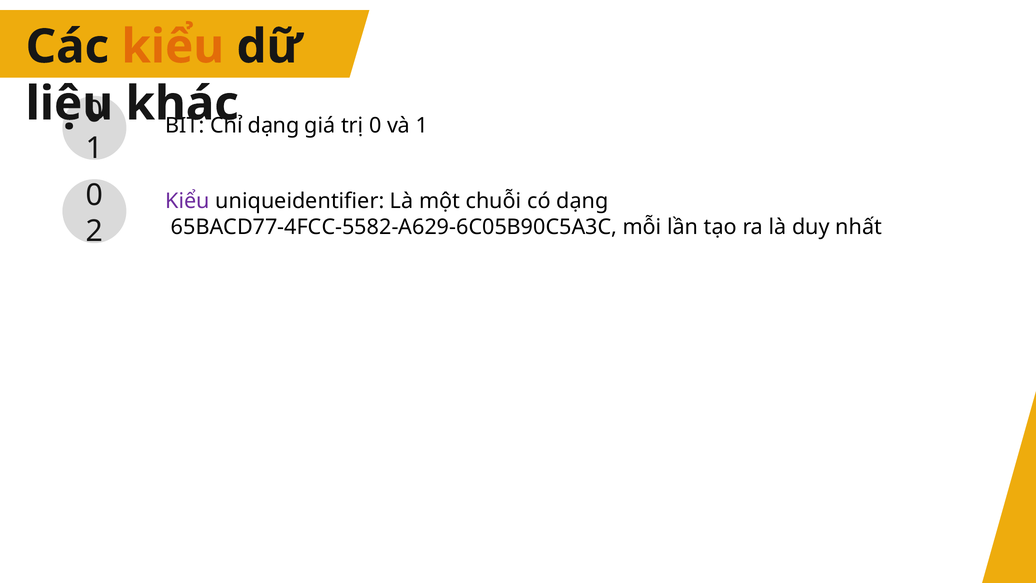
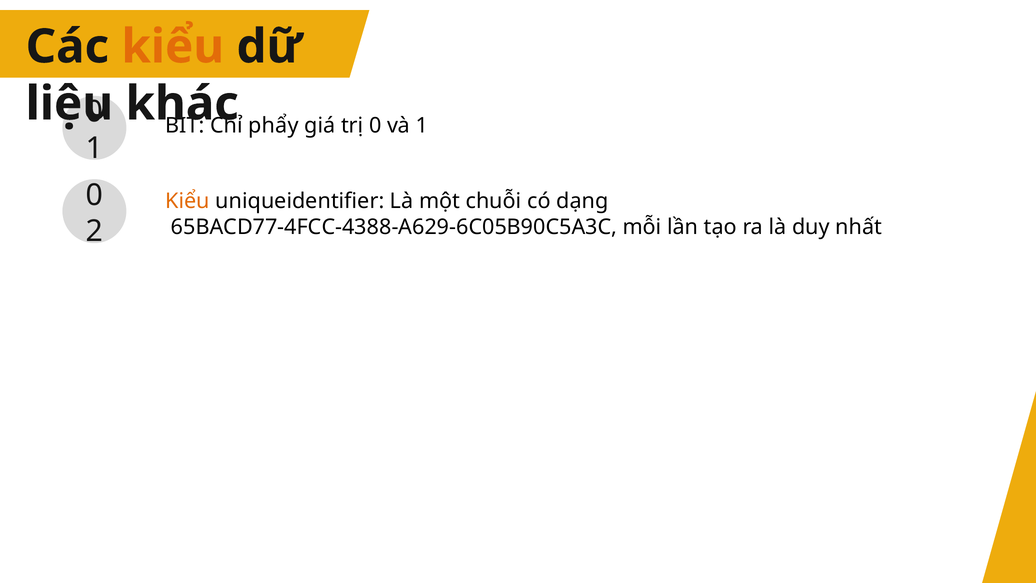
dạng at (274, 126): dạng -> phẩy
Kiểu at (188, 201) colour: purple -> orange
65BACD77-4FCC-5582-A629-6C05B90C5A3C: 65BACD77-4FCC-5582-A629-6C05B90C5A3C -> 65BACD77-4FCC-4388-A629-6C05B90C5A3C
